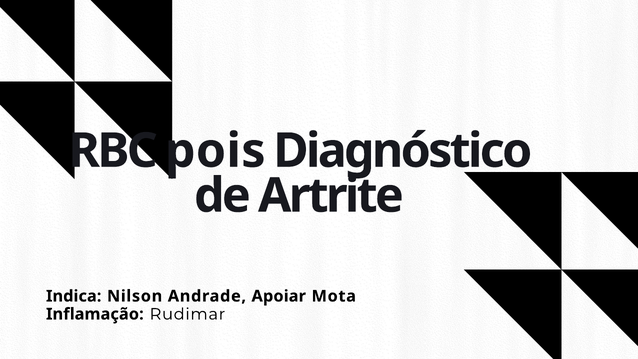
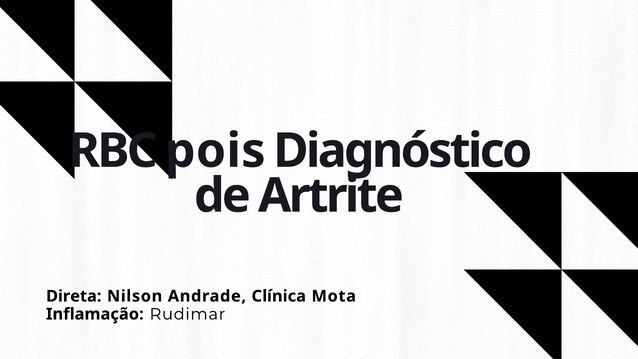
Indica: Indica -> Direta
Apoiar: Apoiar -> Clínica
